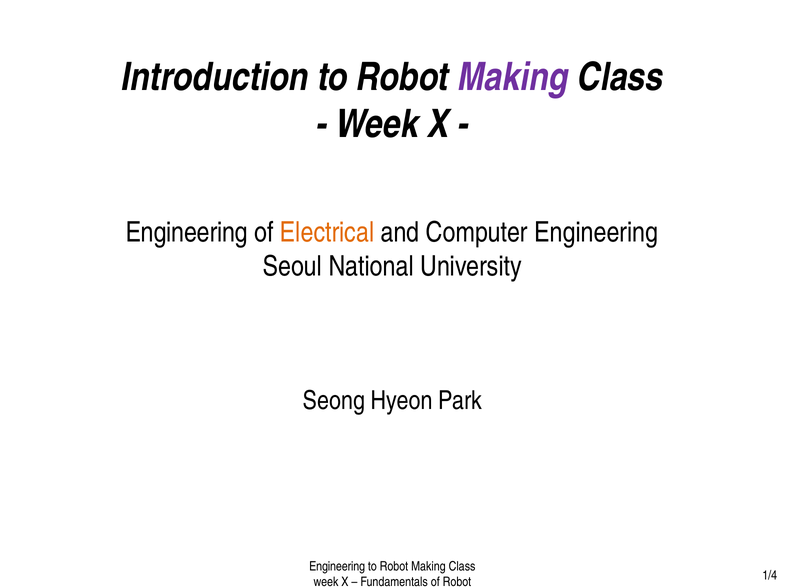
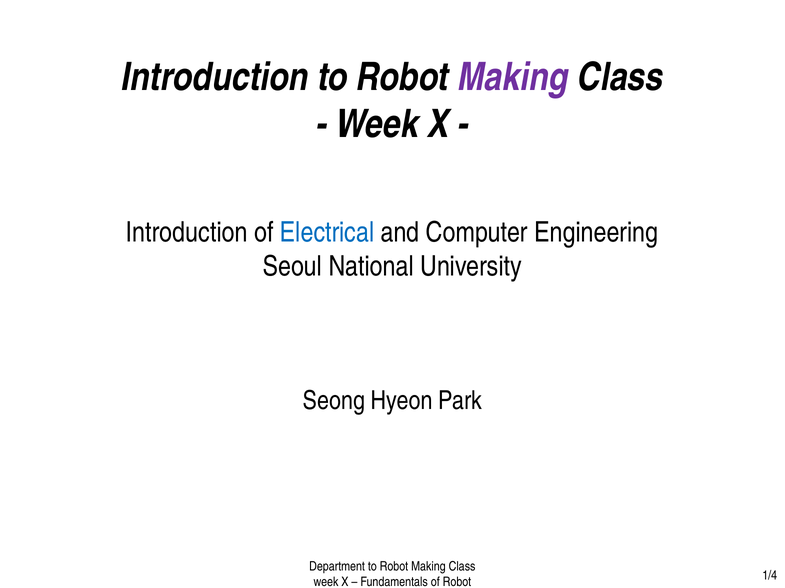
Engineering at (187, 233): Engineering -> Introduction
Electrical colour: orange -> blue
Engineering at (337, 567): Engineering -> Department
